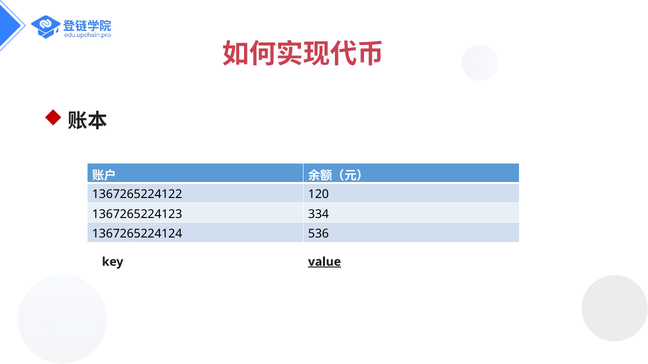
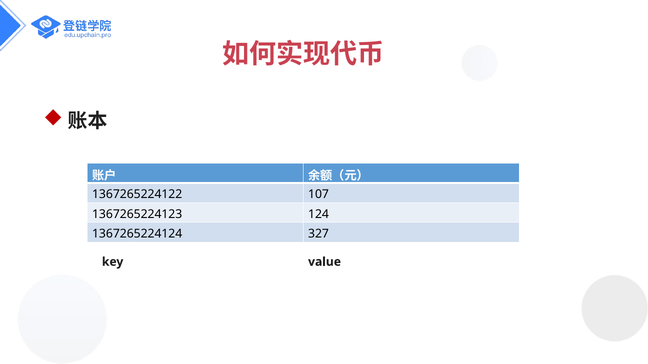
120: 120 -> 107
334: 334 -> 124
536: 536 -> 327
value underline: present -> none
